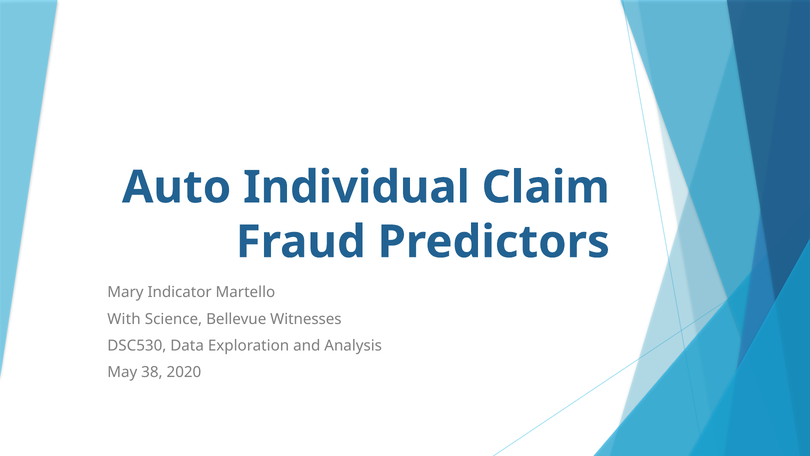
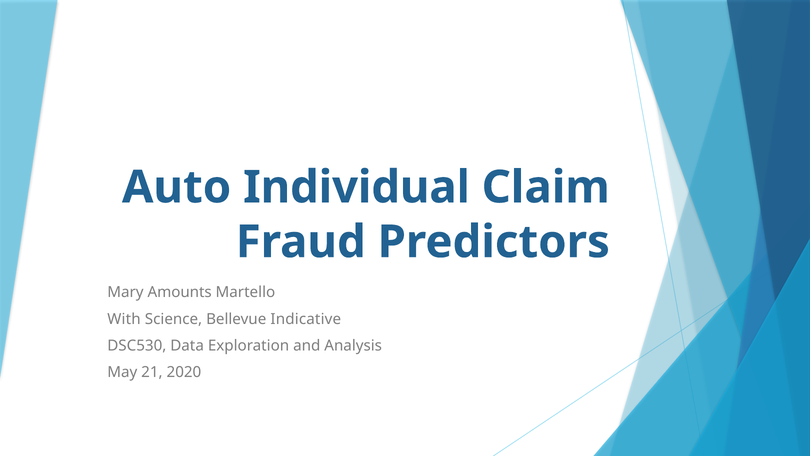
Indicator: Indicator -> Amounts
Witnesses: Witnesses -> Indicative
38: 38 -> 21
